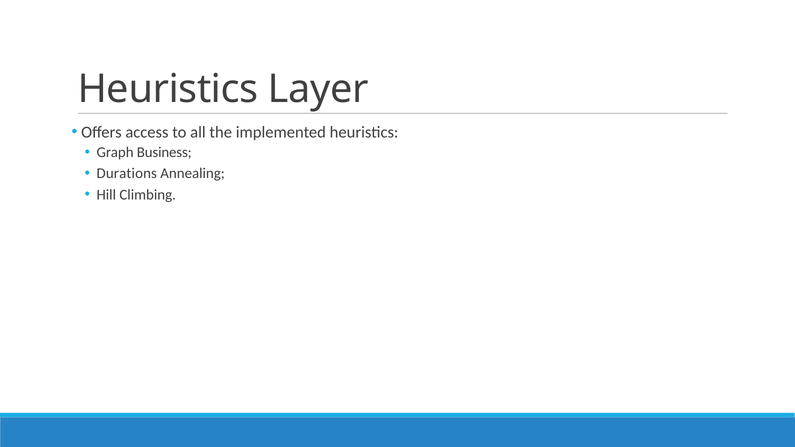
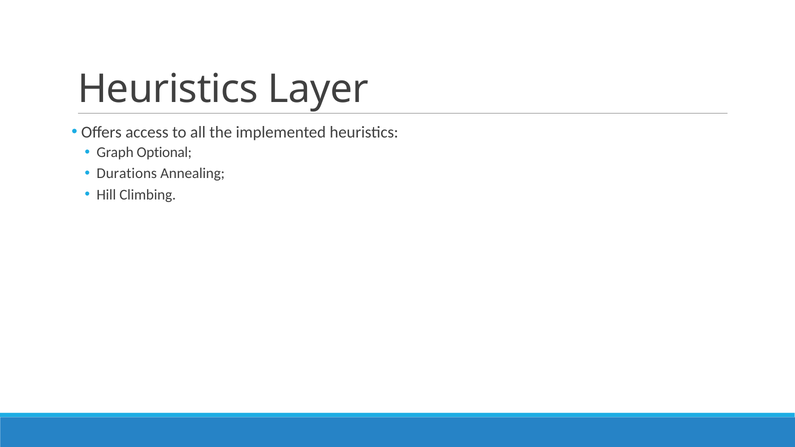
Business: Business -> Optional
